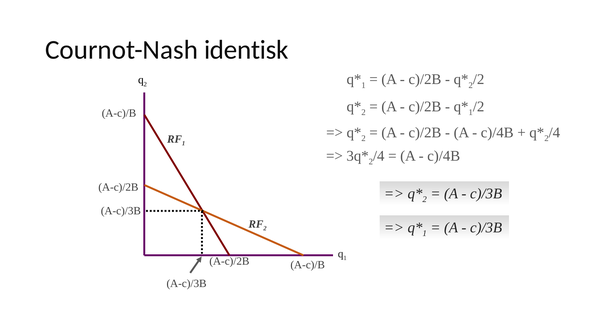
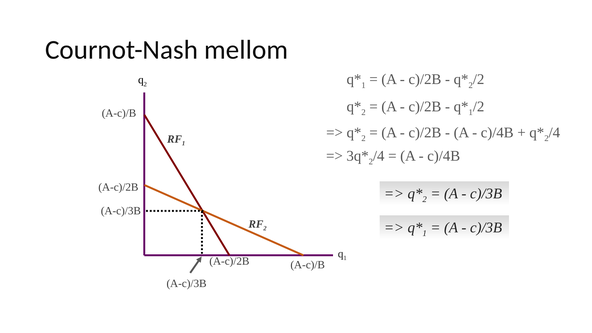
identisk: identisk -> mellom
